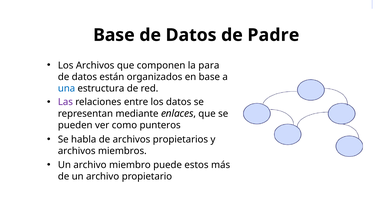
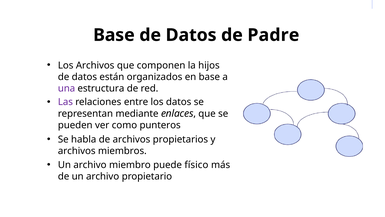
para: para -> hijos
una colour: blue -> purple
estos: estos -> físico
